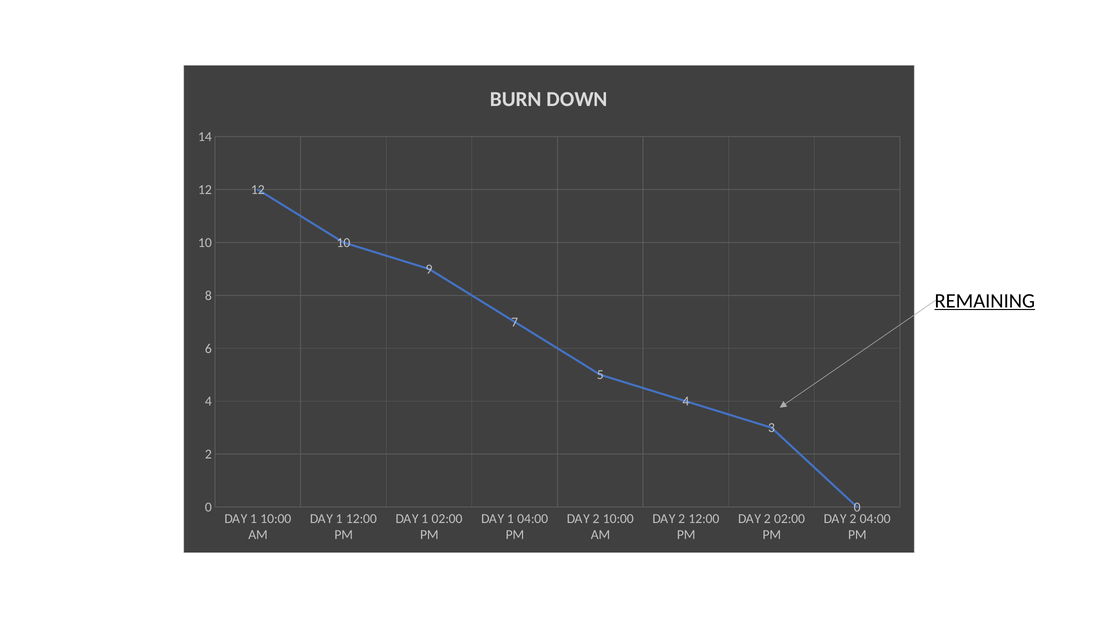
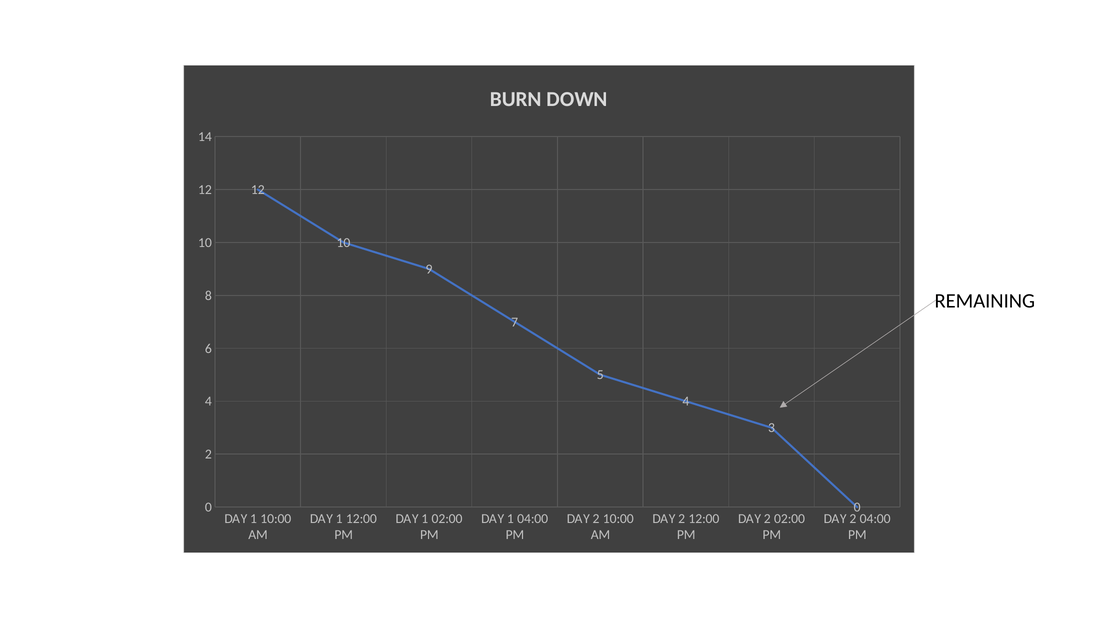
REMAINING underline: present -> none
